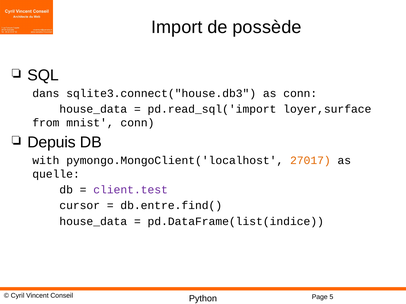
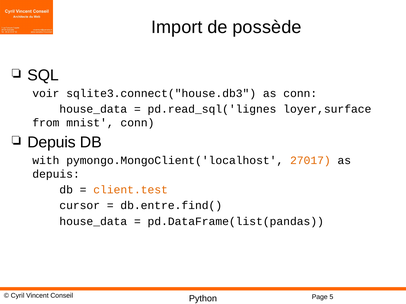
dans: dans -> voir
pd.read_sql('import: pd.read_sql('import -> pd.read_sql('lignes
quelle at (56, 174): quelle -> depuis
client.test colour: purple -> orange
pd.DataFrame(list(indice: pd.DataFrame(list(indice -> pd.DataFrame(list(pandas
